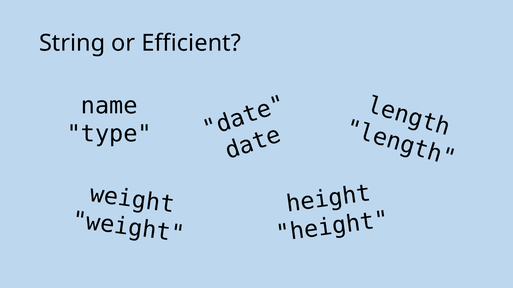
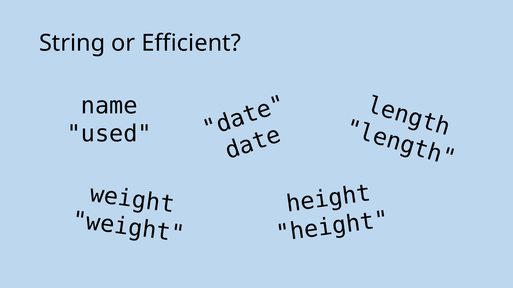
type: type -> used
